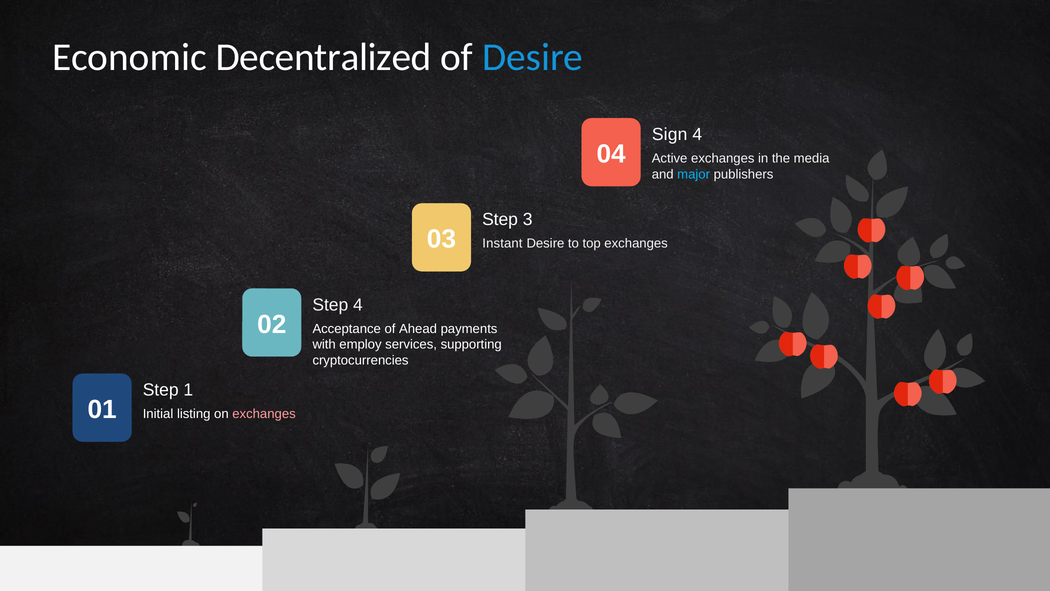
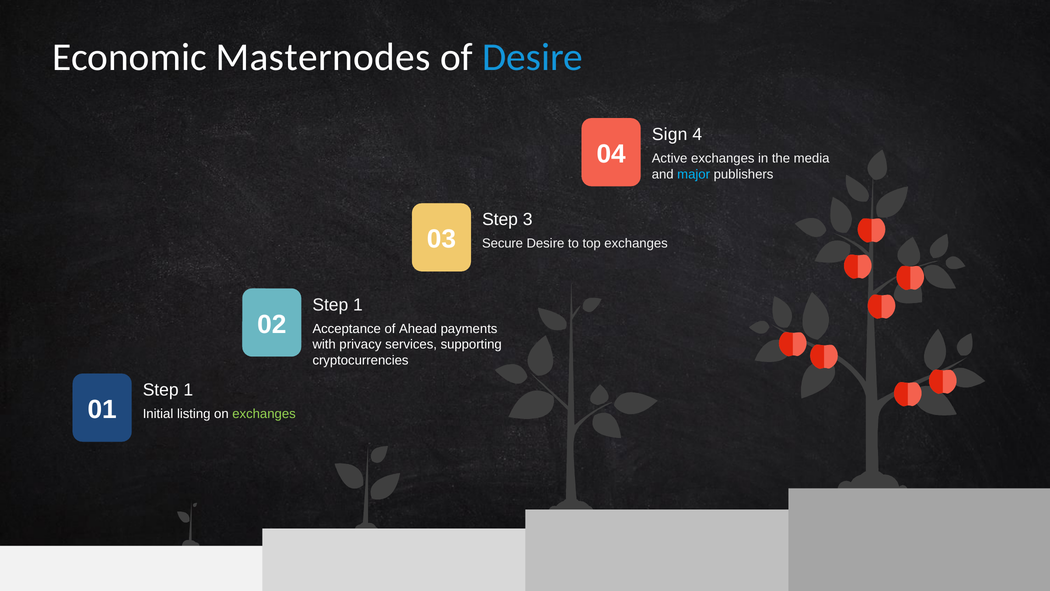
Decentralized: Decentralized -> Masternodes
Instant: Instant -> Secure
4 at (358, 305): 4 -> 1
employ: employ -> privacy
exchanges at (264, 414) colour: pink -> light green
